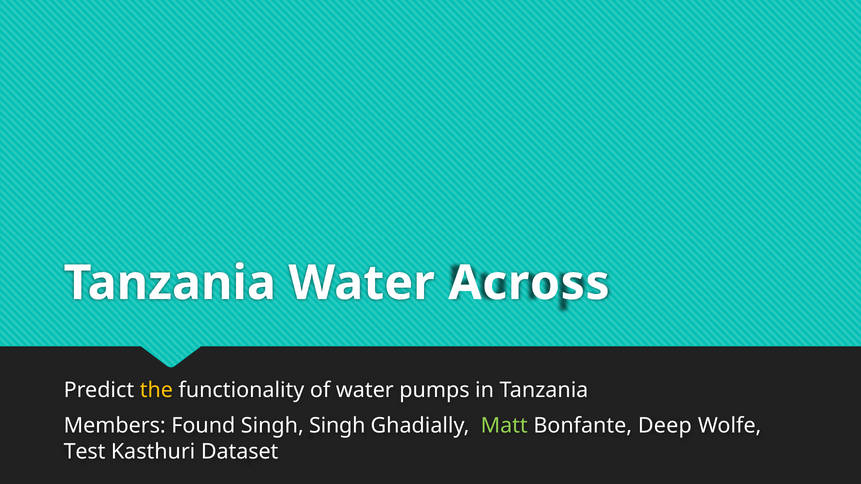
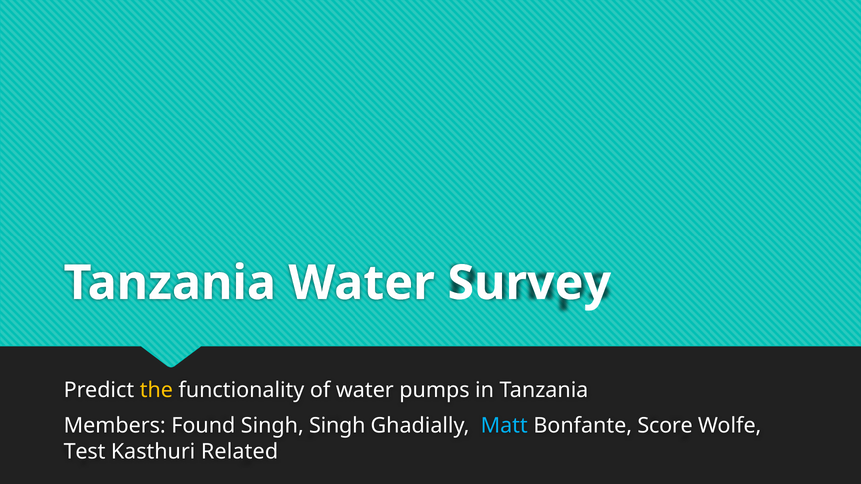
Across: Across -> Survey
Matt colour: light green -> light blue
Deep: Deep -> Score
Dataset: Dataset -> Related
